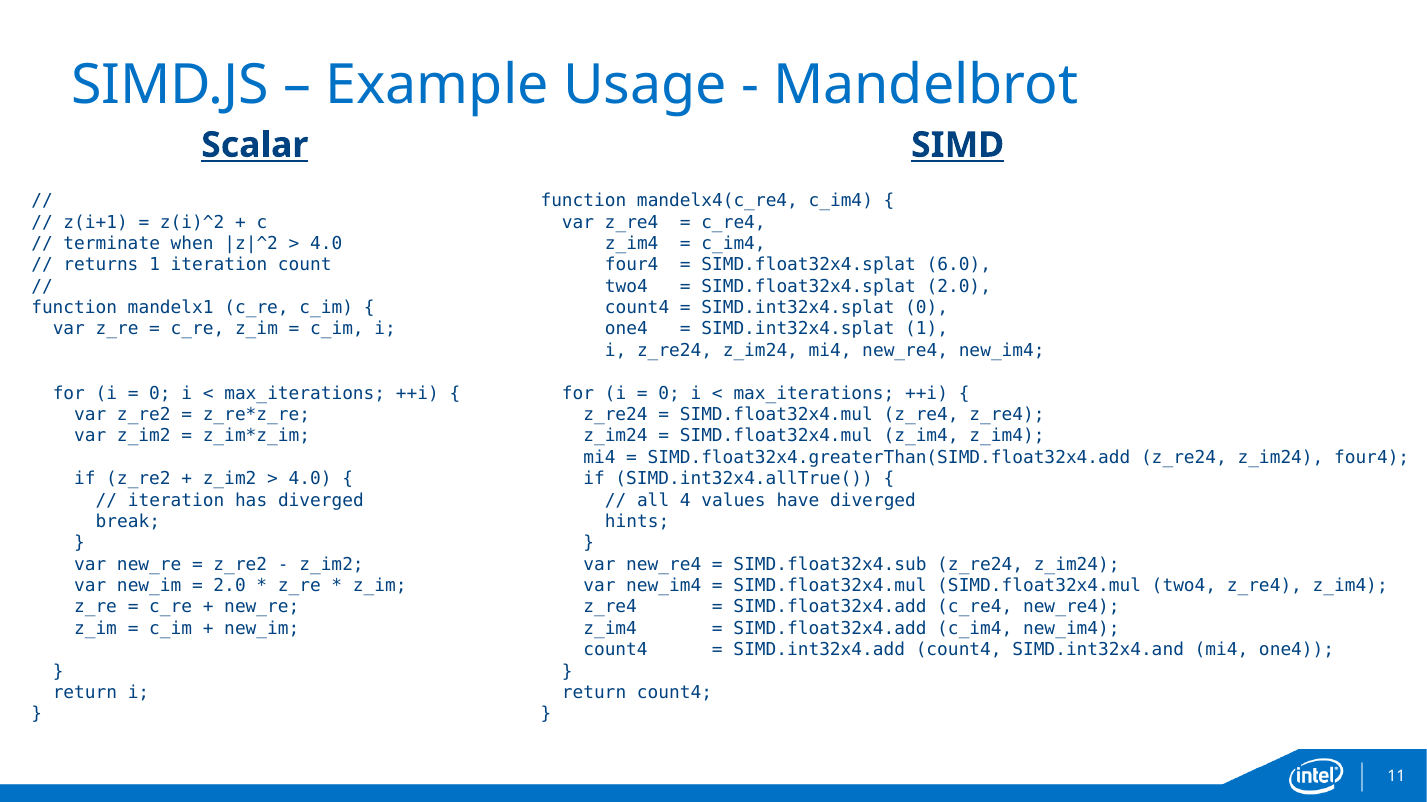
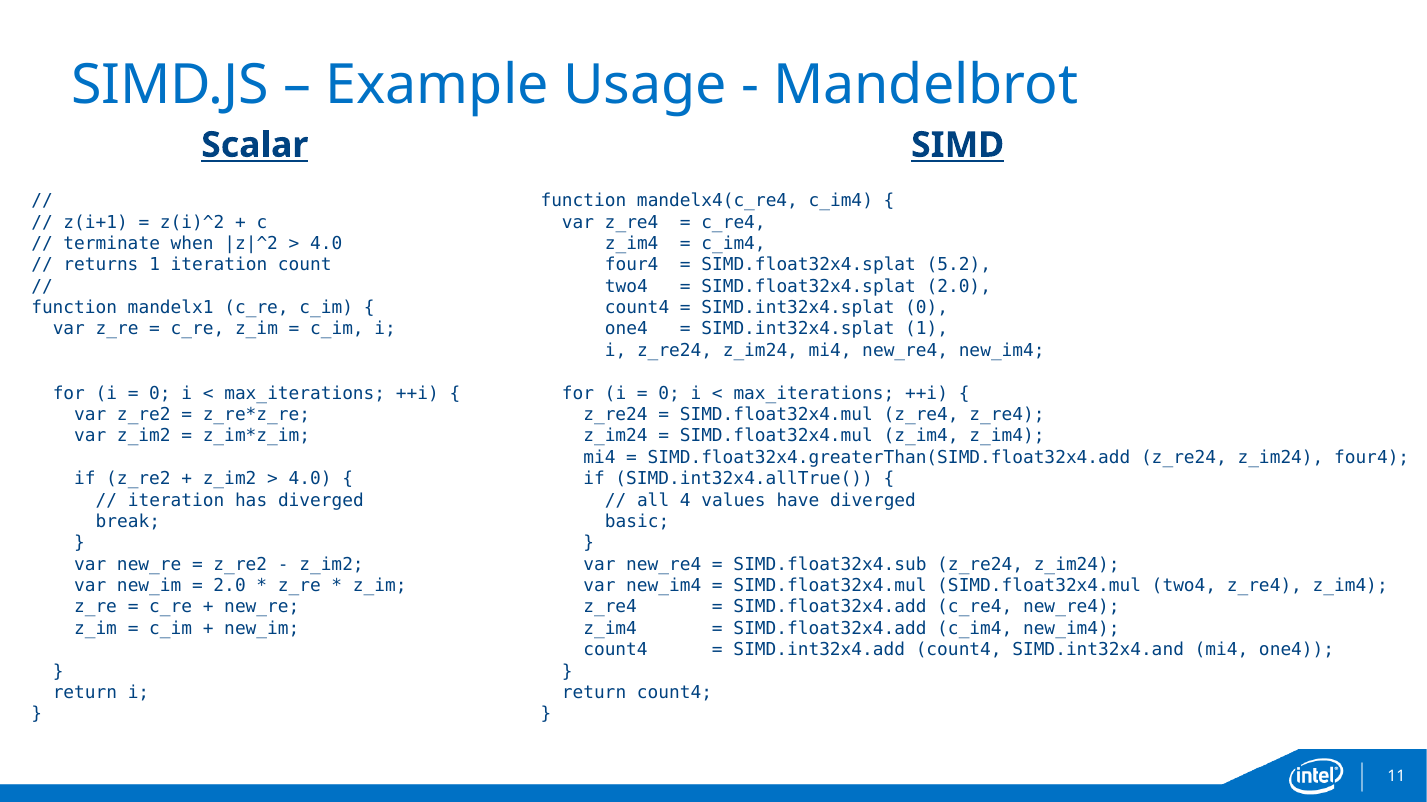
6.0: 6.0 -> 5.2
hints: hints -> basic
